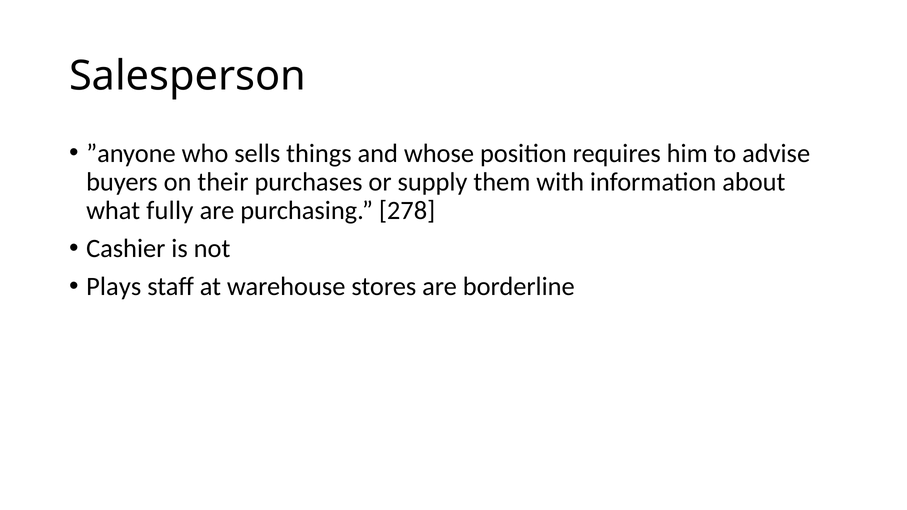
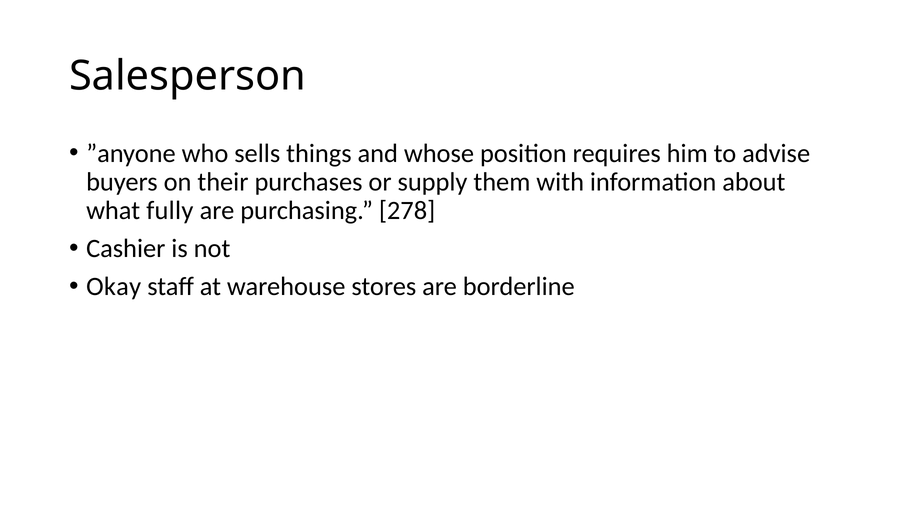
Plays: Plays -> Okay
